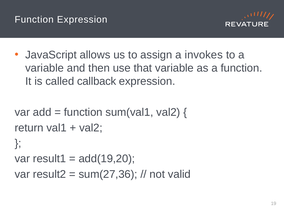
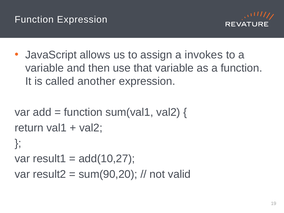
callback: callback -> another
add(19,20: add(19,20 -> add(10,27
sum(27,36: sum(27,36 -> sum(90,20
